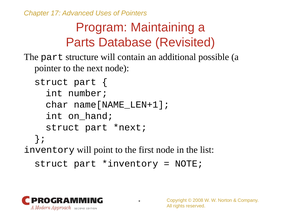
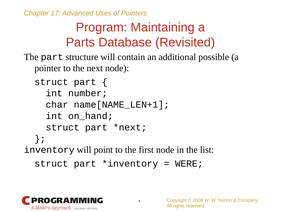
NOTE: NOTE -> WERE
